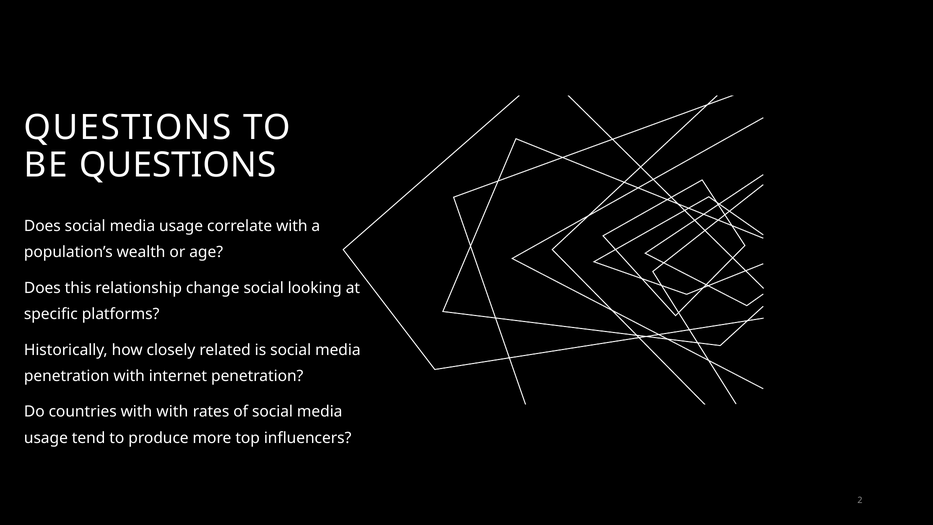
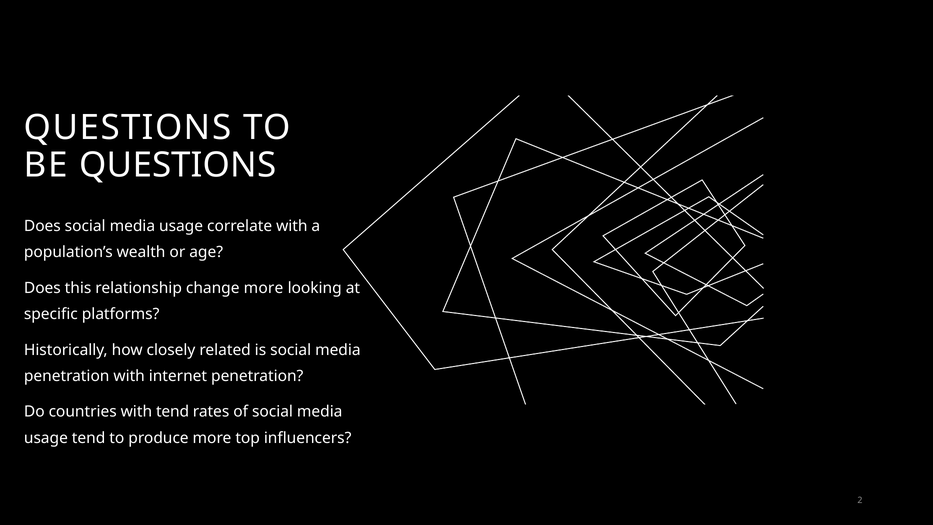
change social: social -> more
with with: with -> tend
